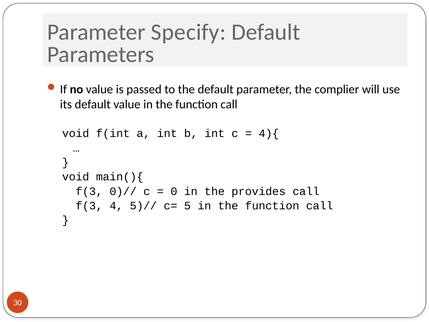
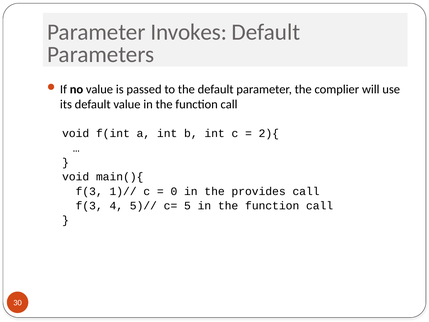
Specify: Specify -> Invokes
4){: 4){ -> 2){
0)//: 0)// -> 1)//
